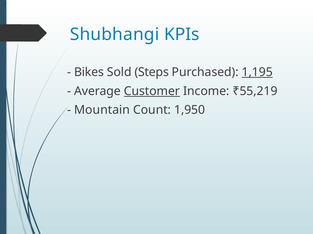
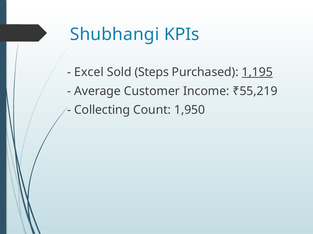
Bikes: Bikes -> Excel
Customer underline: present -> none
Mountain: Mountain -> Collecting
